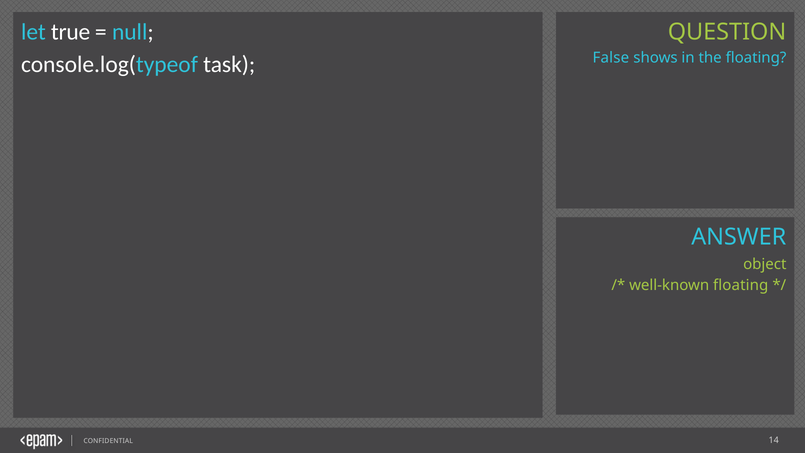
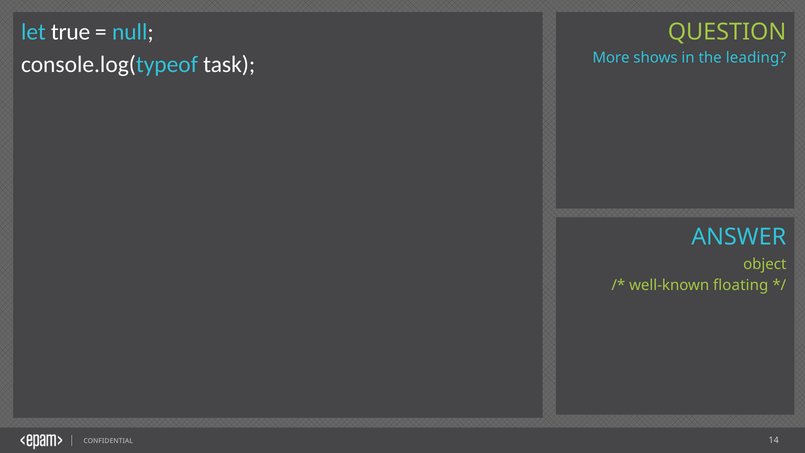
False: False -> More
the floating: floating -> leading
